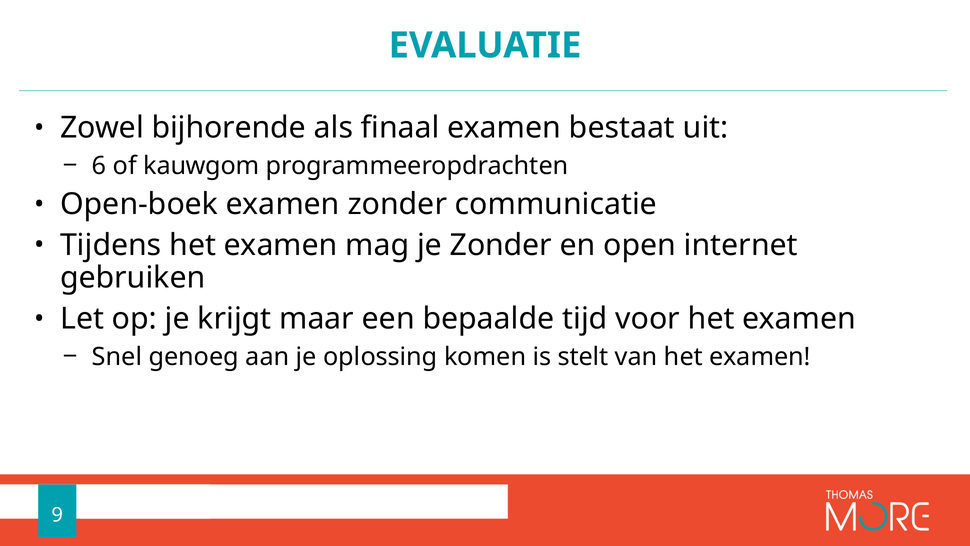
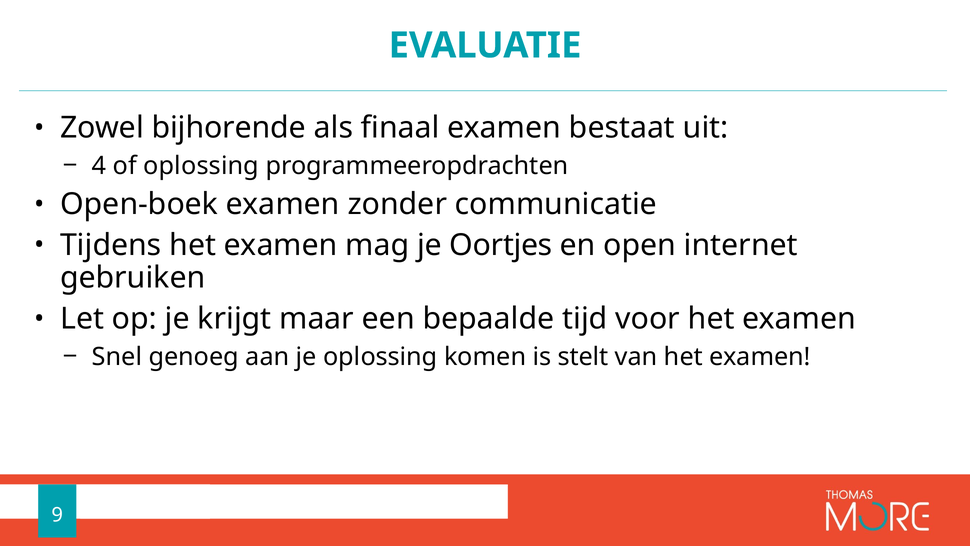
6: 6 -> 4
of kauwgom: kauwgom -> oplossing
je Zonder: Zonder -> Oortjes
